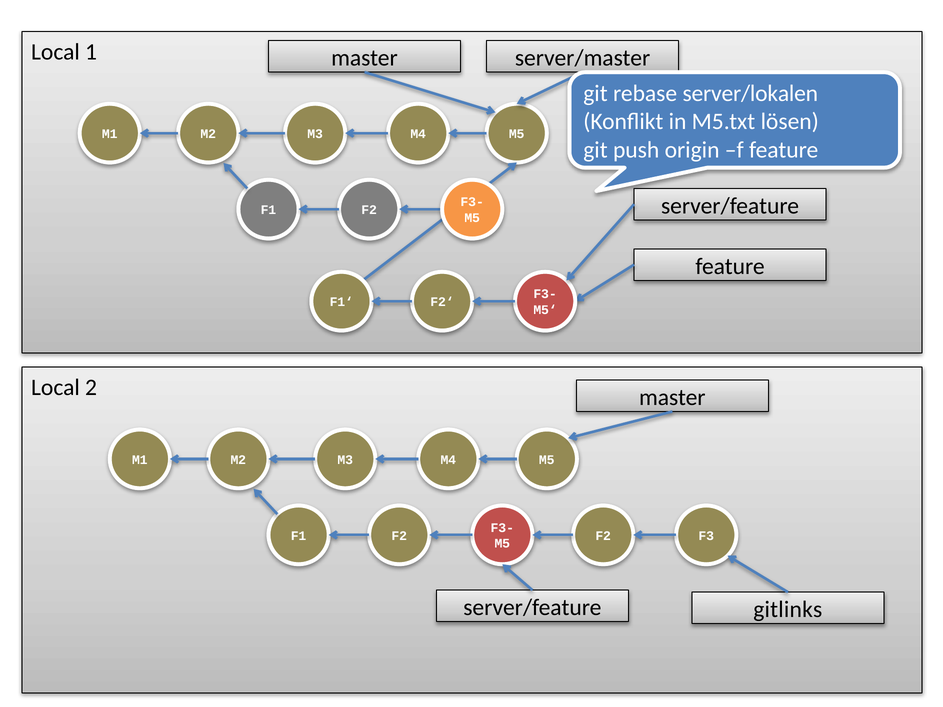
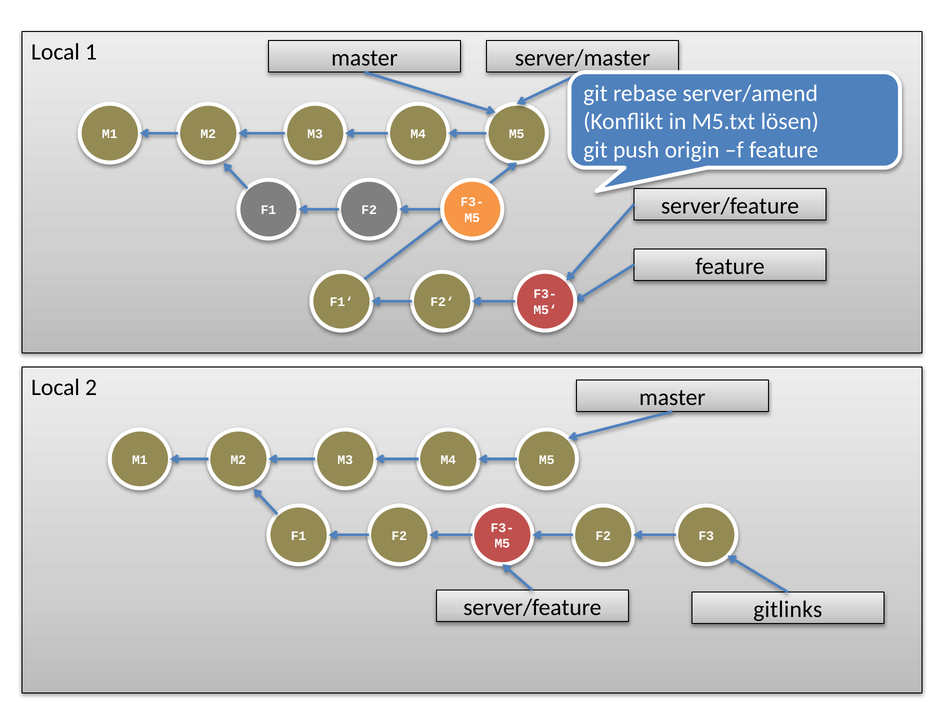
server/lokalen: server/lokalen -> server/amend
